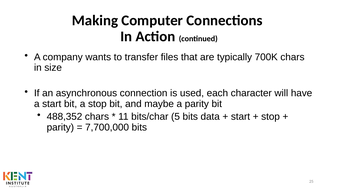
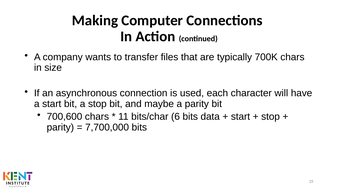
488,352: 488,352 -> 700,600
5: 5 -> 6
